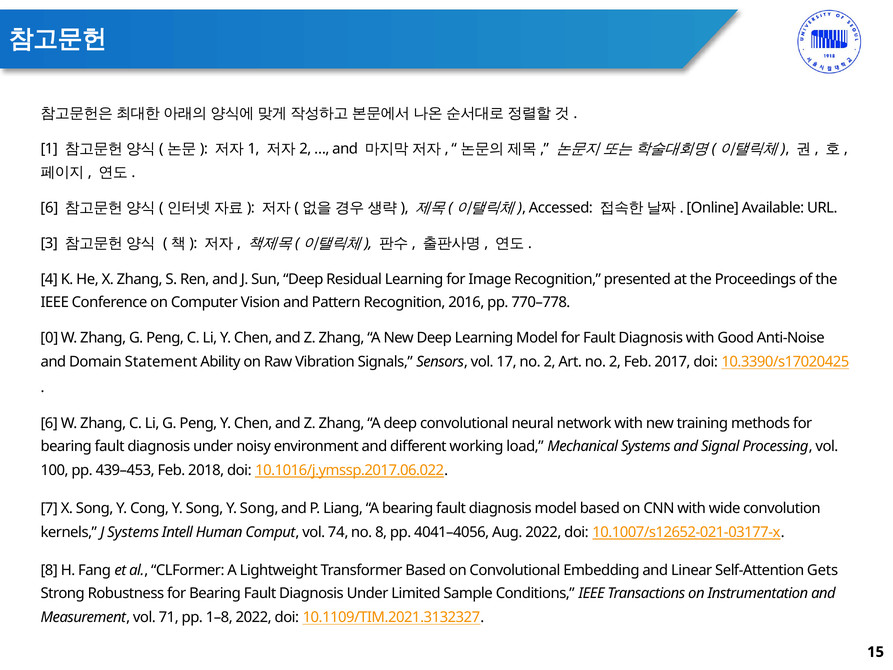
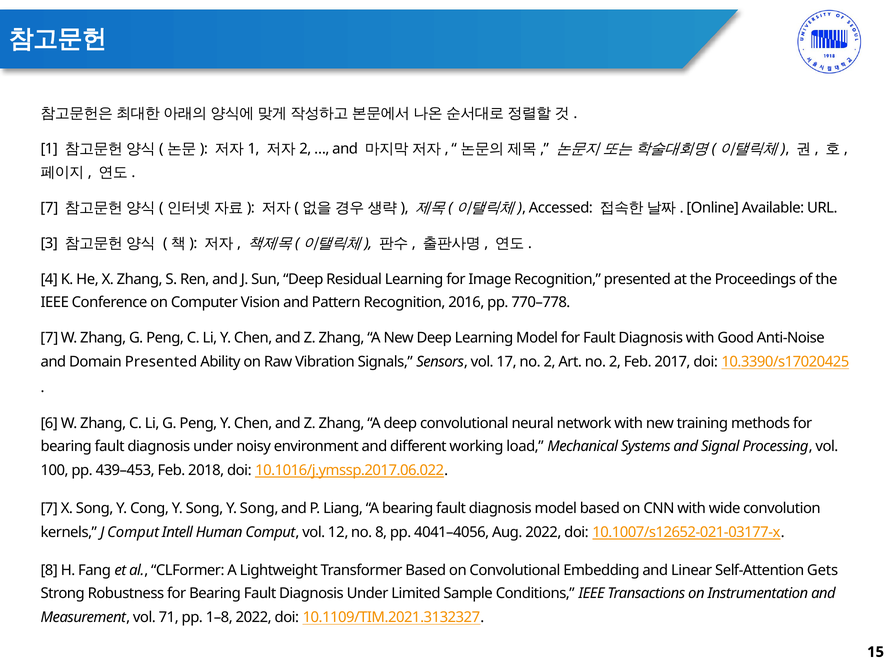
6 at (49, 208): 6 -> 7
0 at (49, 338): 0 -> 7
Domain Statement: Statement -> Presented
J Systems: Systems -> Comput
74: 74 -> 12
